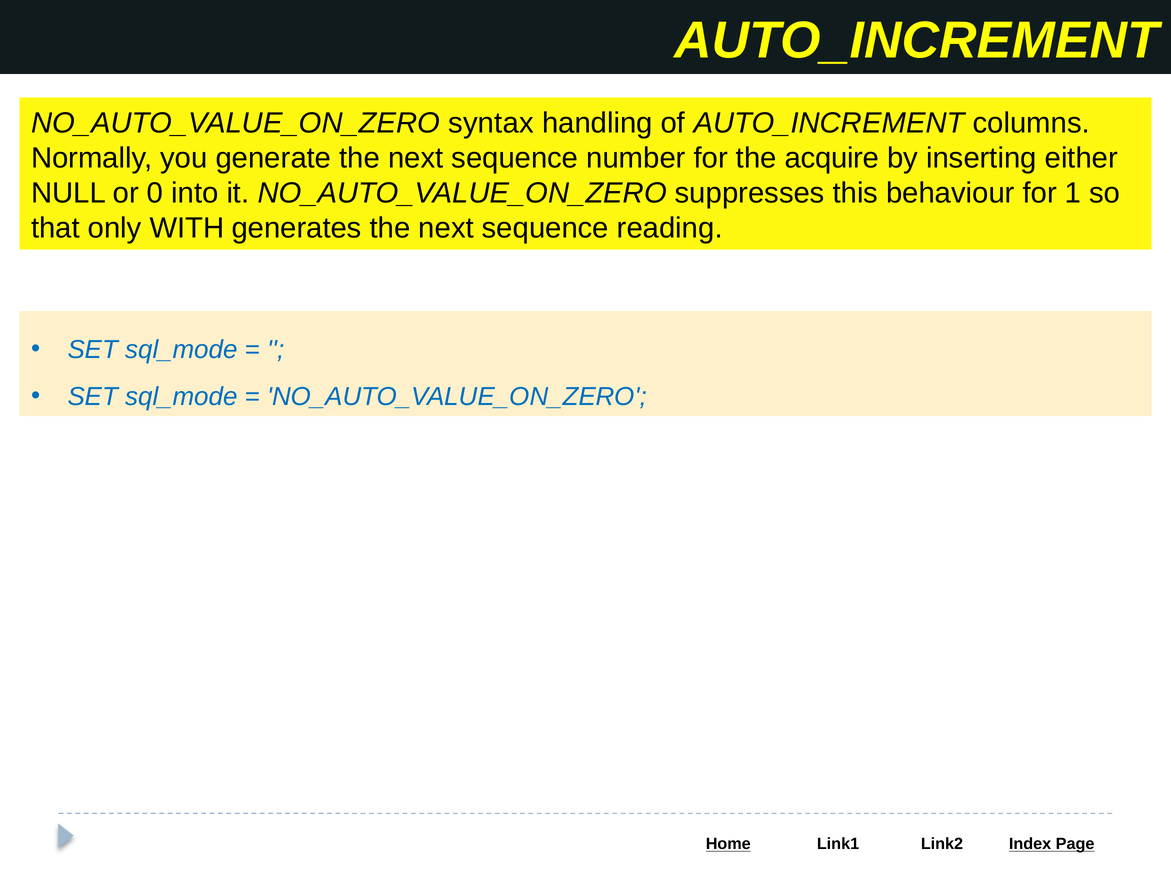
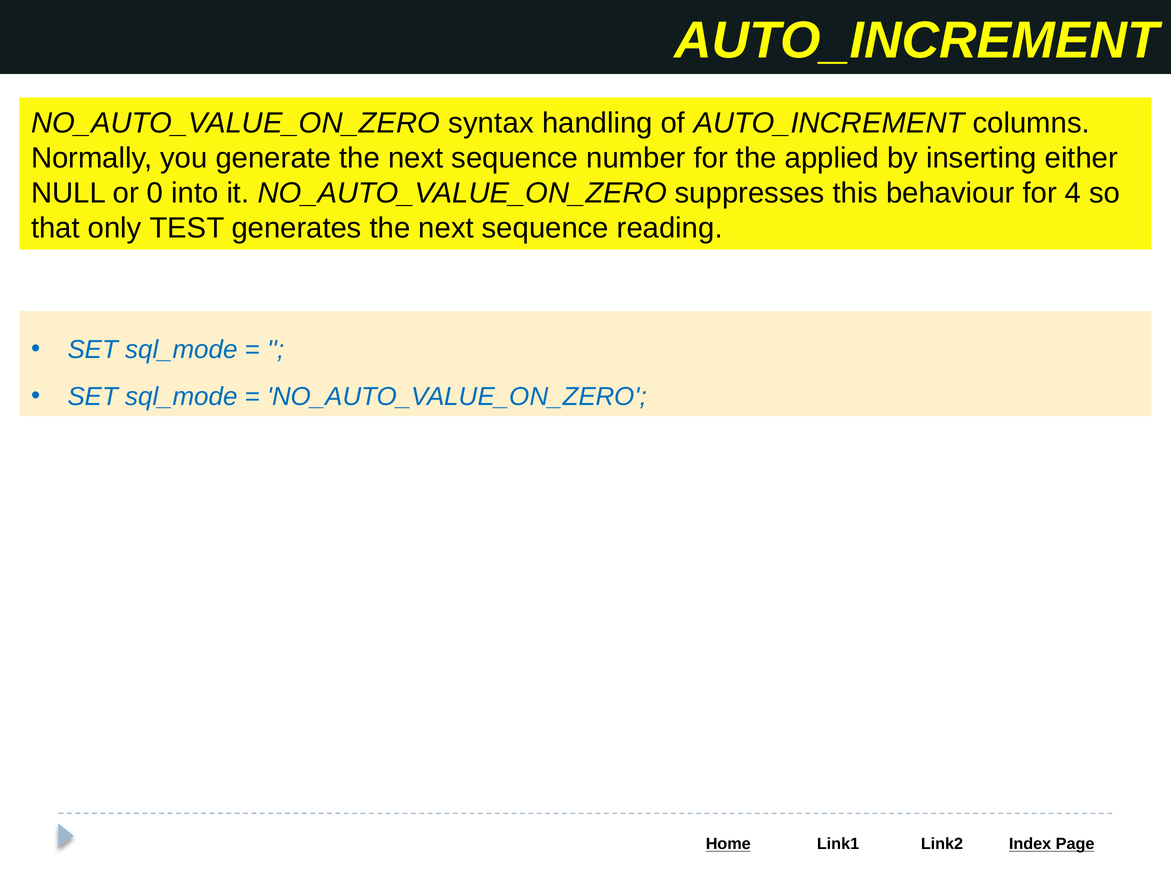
acquire: acquire -> applied
1: 1 -> 4
WITH: WITH -> TEST
